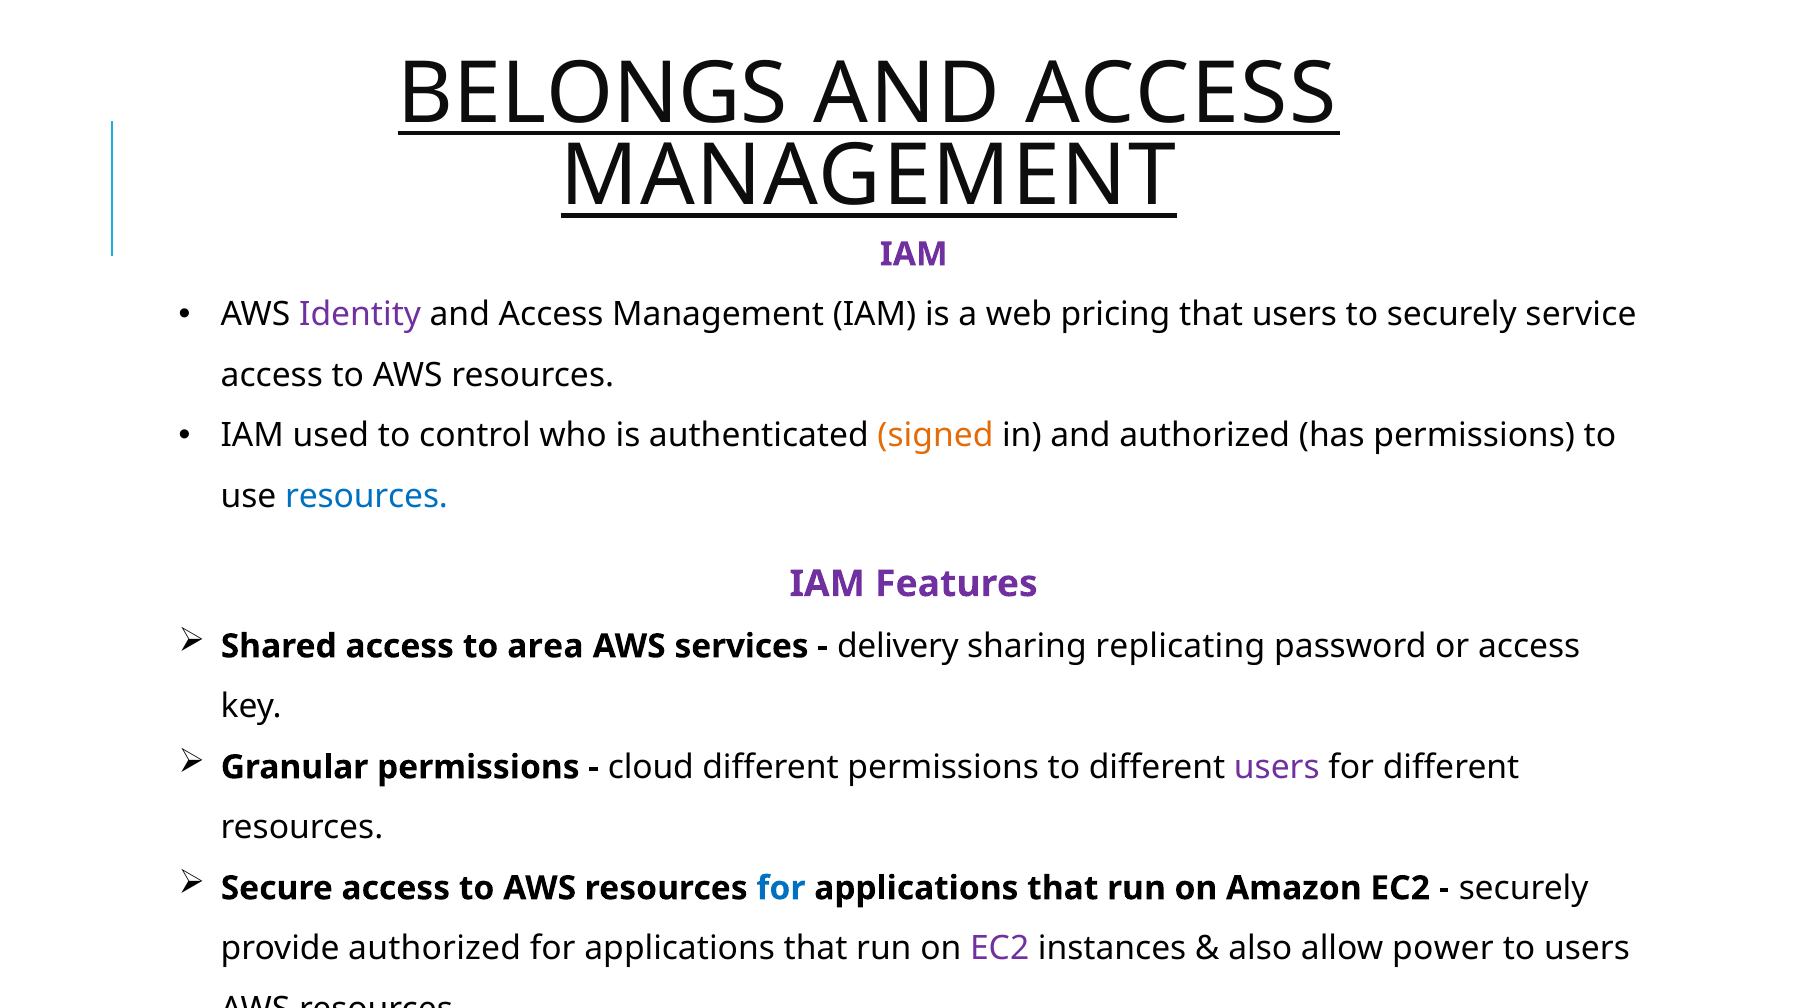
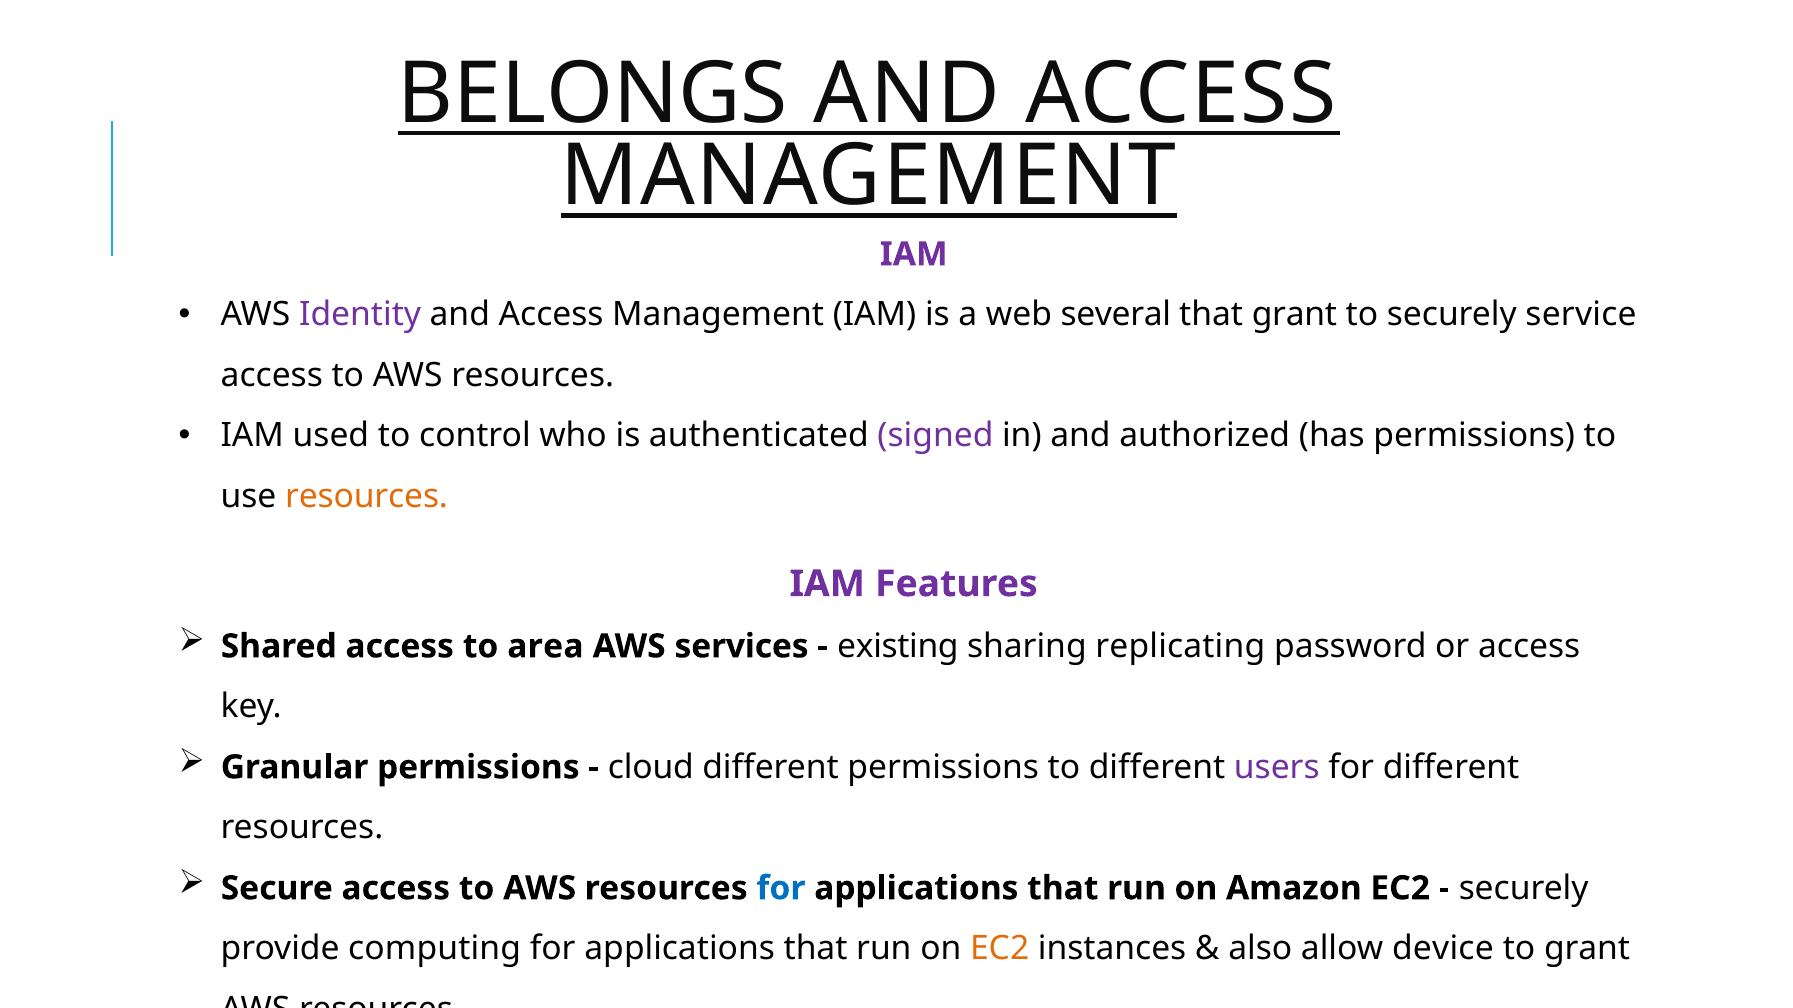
pricing: pricing -> several
that users: users -> grant
signed colour: orange -> purple
resources at (367, 496) colour: blue -> orange
delivery: delivery -> existing
provide authorized: authorized -> computing
EC2 at (1000, 949) colour: purple -> orange
allow power: power -> device
to users: users -> grant
